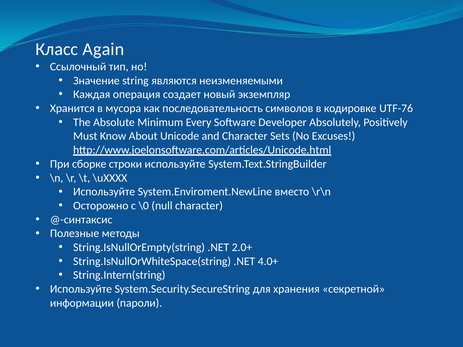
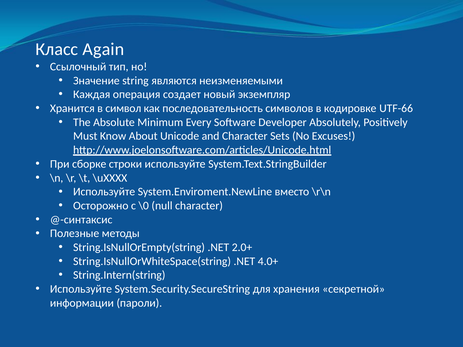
мусора: мусора -> символ
UTF-76: UTF-76 -> UTF-66
